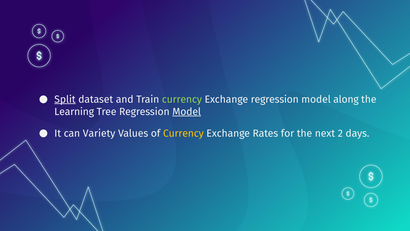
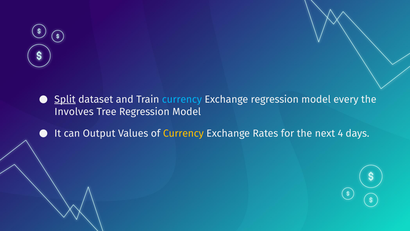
currency at (182, 99) colour: light green -> light blue
along: along -> every
Learning: Learning -> Involves
Model at (187, 111) underline: present -> none
Variety: Variety -> Output
2: 2 -> 4
